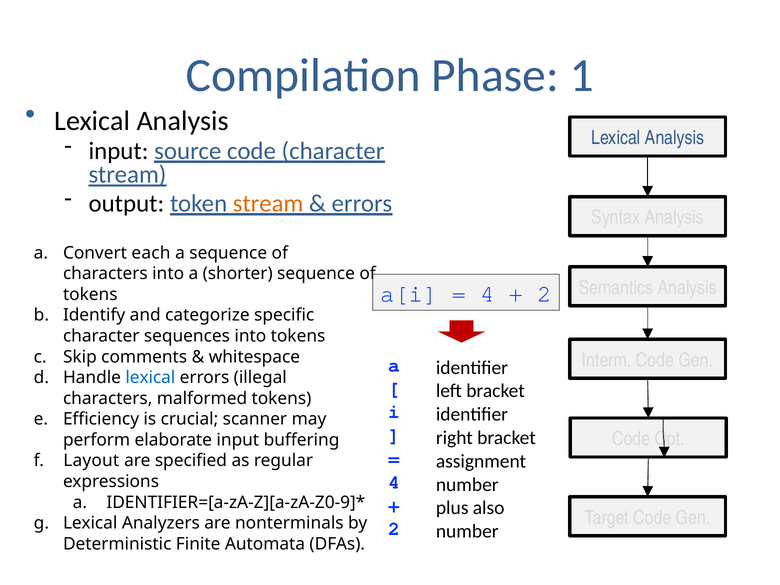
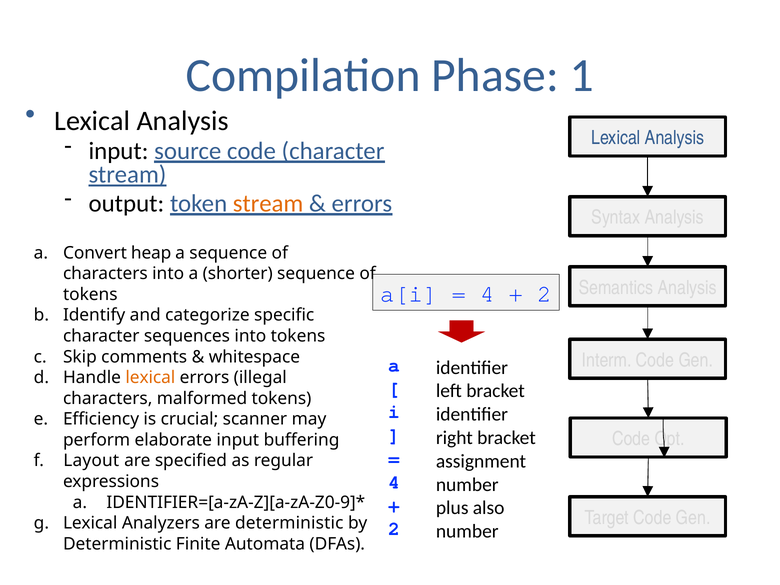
each: each -> heap
lexical at (150, 378) colour: blue -> orange
are nonterminals: nonterminals -> deterministic
